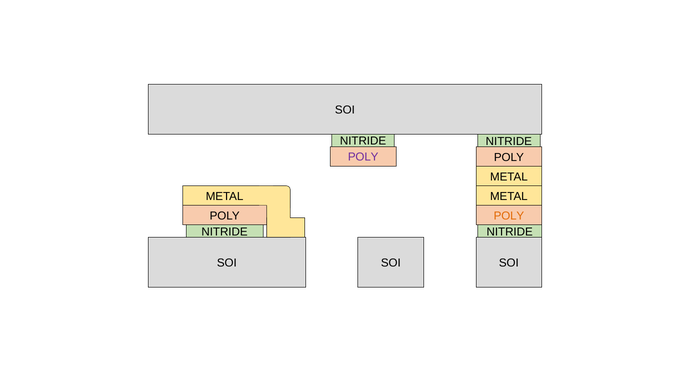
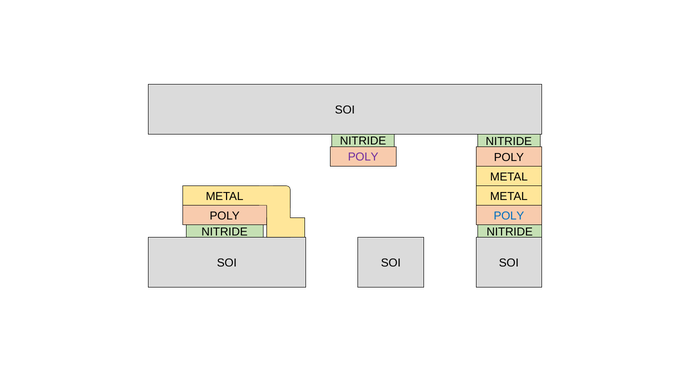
POLY at (509, 216) colour: orange -> blue
